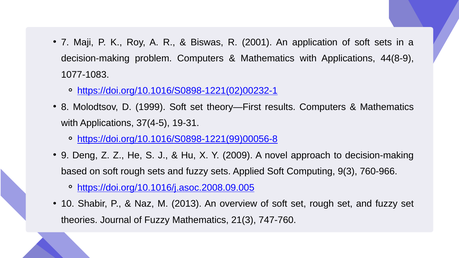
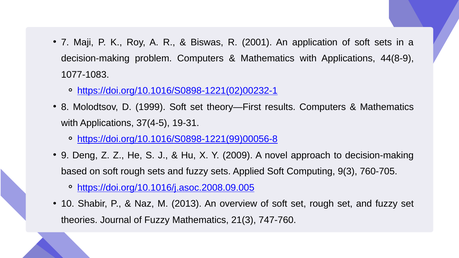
760-966: 760-966 -> 760-705
